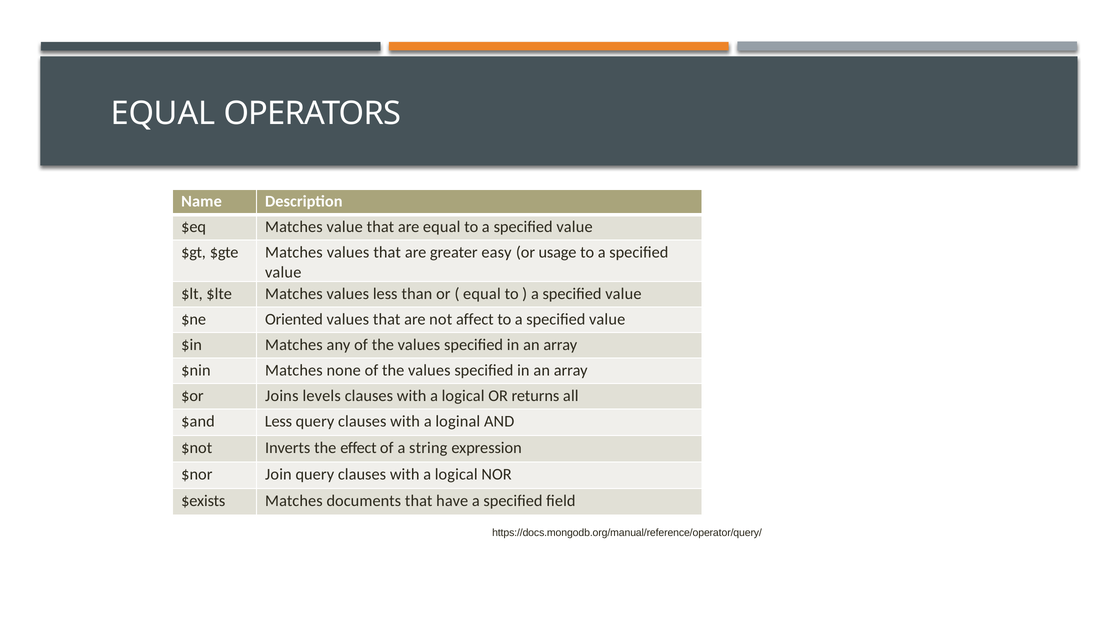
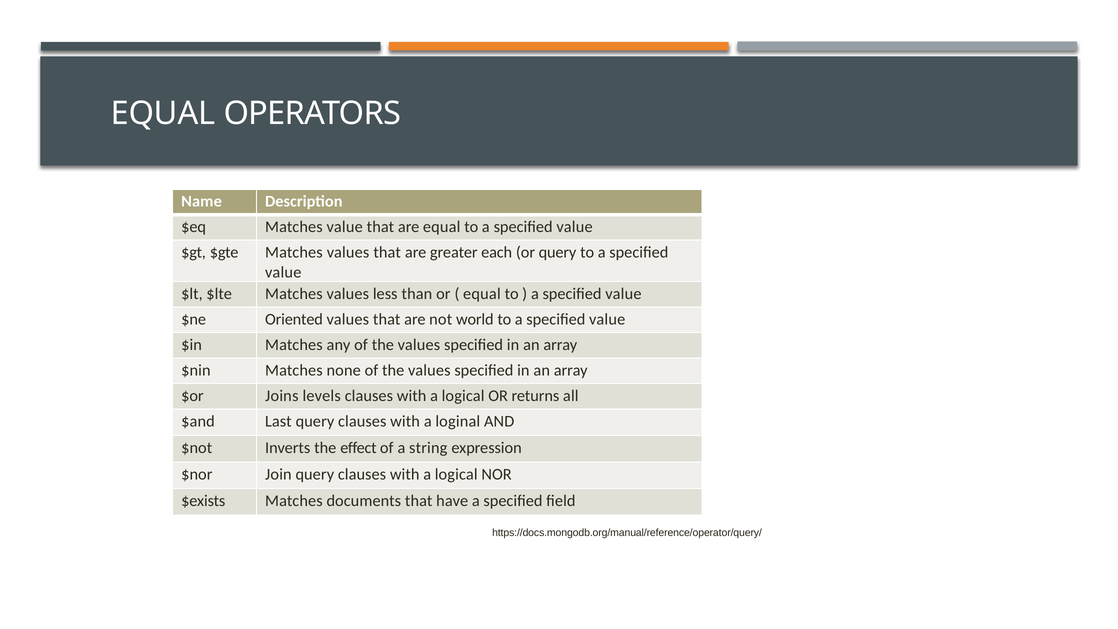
easy: easy -> each
or usage: usage -> query
affect: affect -> world
$and Less: Less -> Last
